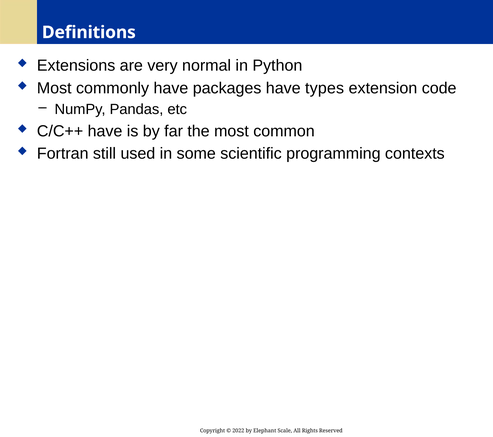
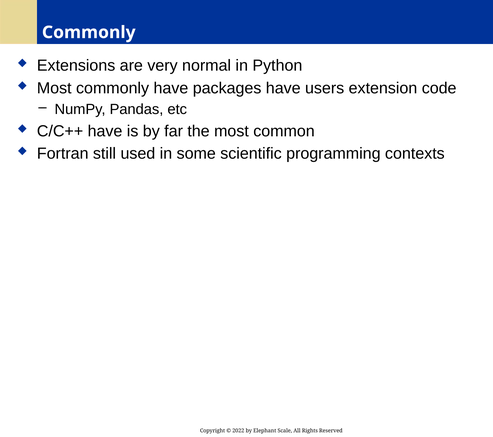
Definitions at (89, 32): Definitions -> Commonly
types: types -> users
